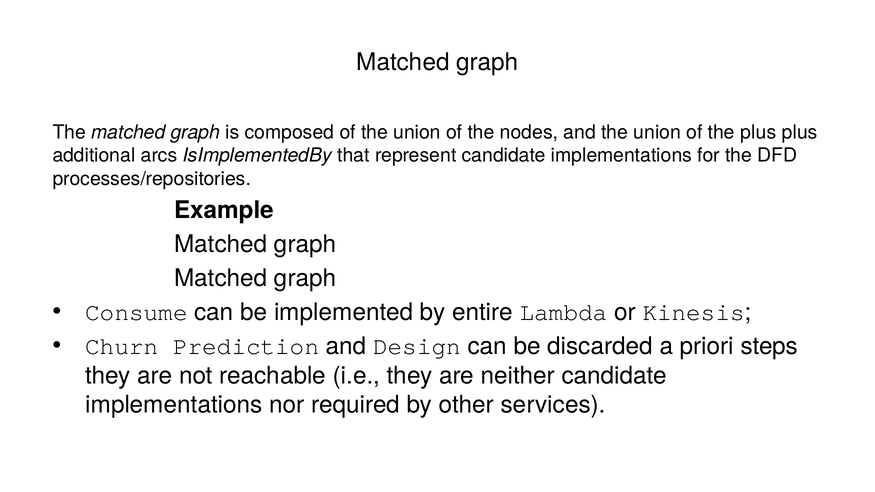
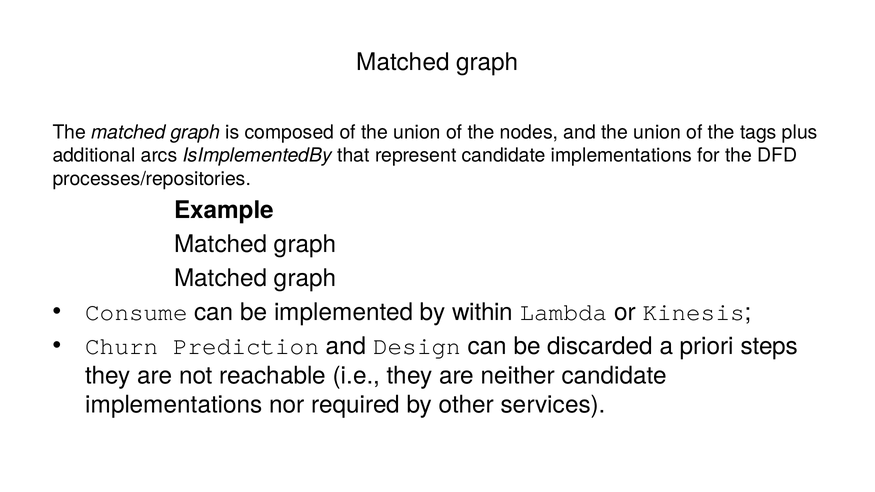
the plus: plus -> tags
entire: entire -> within
